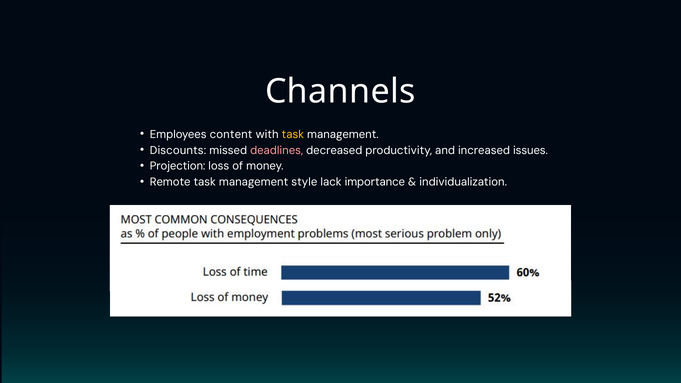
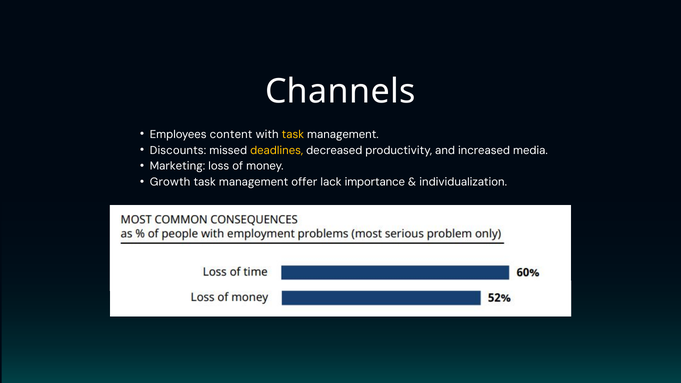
deadlines colour: pink -> yellow
issues: issues -> media
Projection: Projection -> Marketing
Remote: Remote -> Growth
style: style -> offer
